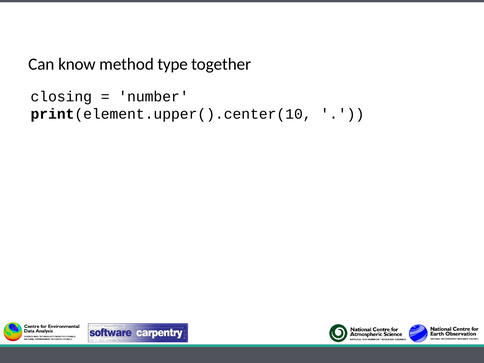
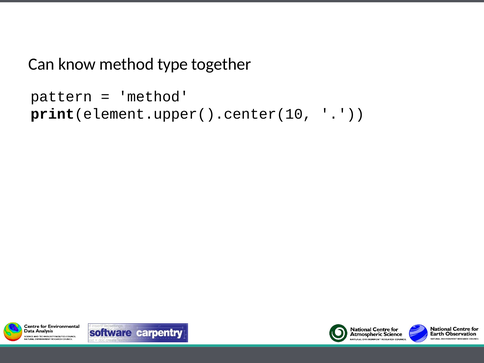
closing: closing -> pattern
number at (153, 97): number -> method
